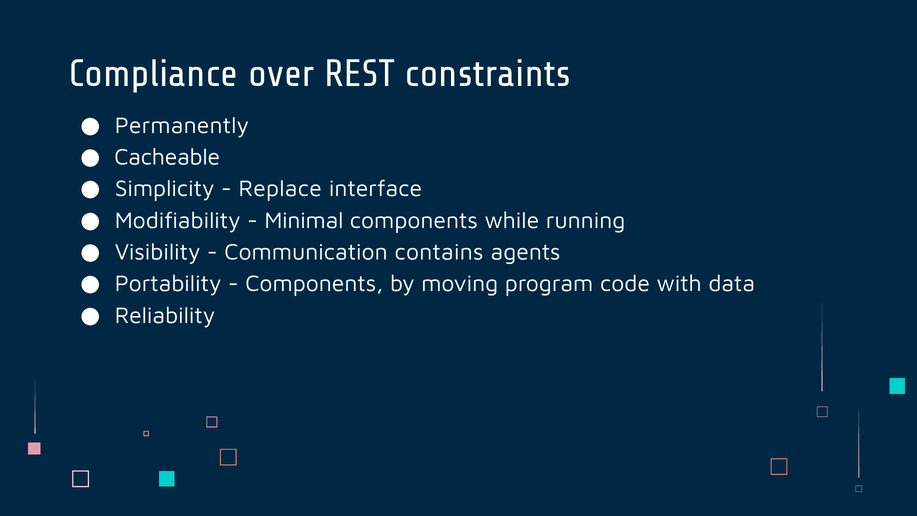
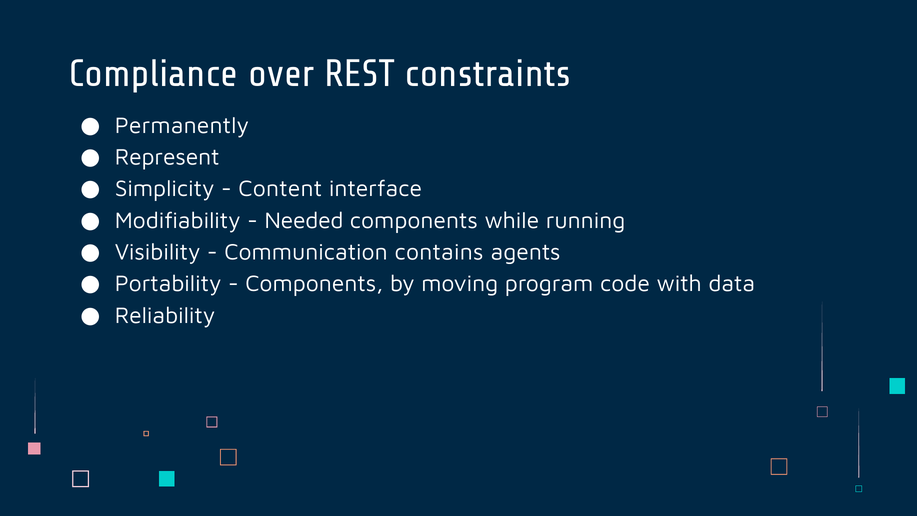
Cacheable: Cacheable -> Represent
Replace: Replace -> Content
Minimal: Minimal -> Needed
